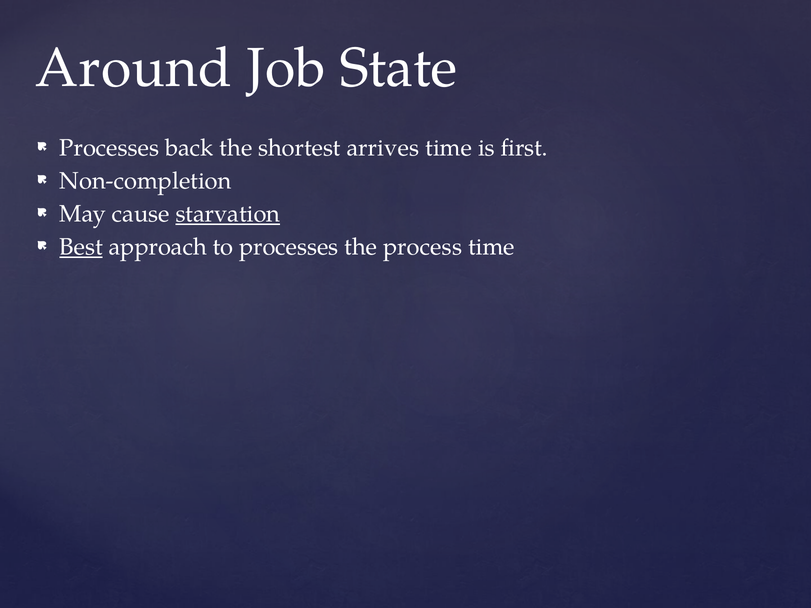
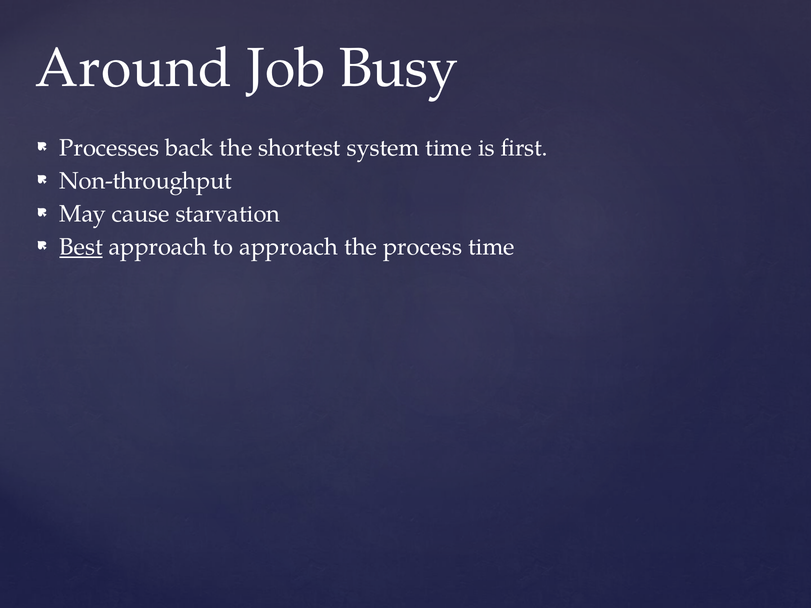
State: State -> Busy
arrives: arrives -> system
Non-completion: Non-completion -> Non-throughput
starvation underline: present -> none
to processes: processes -> approach
